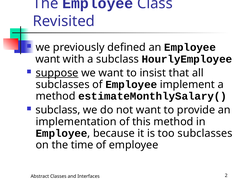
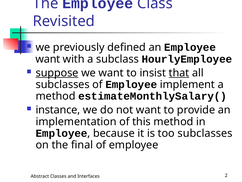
that underline: none -> present
subclass at (58, 110): subclass -> instance
time: time -> final
